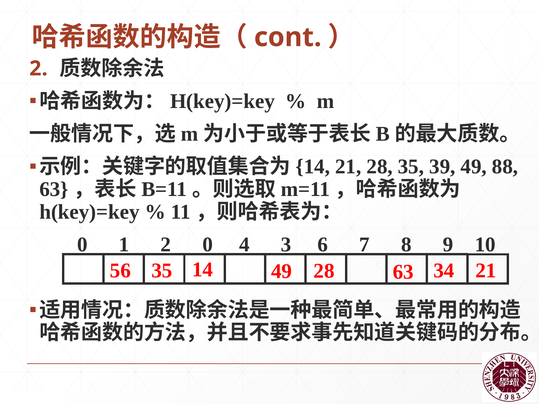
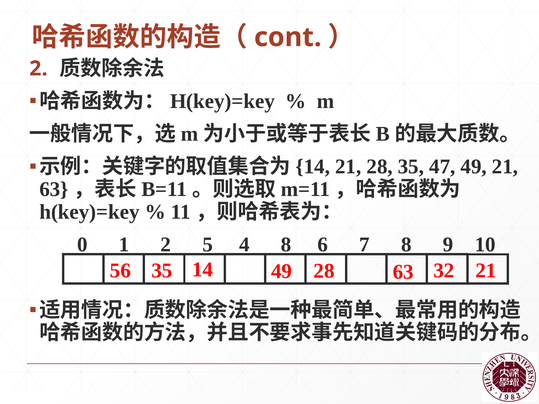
39: 39 -> 47
49 88: 88 -> 21
2 0: 0 -> 5
4 3: 3 -> 8
34: 34 -> 32
